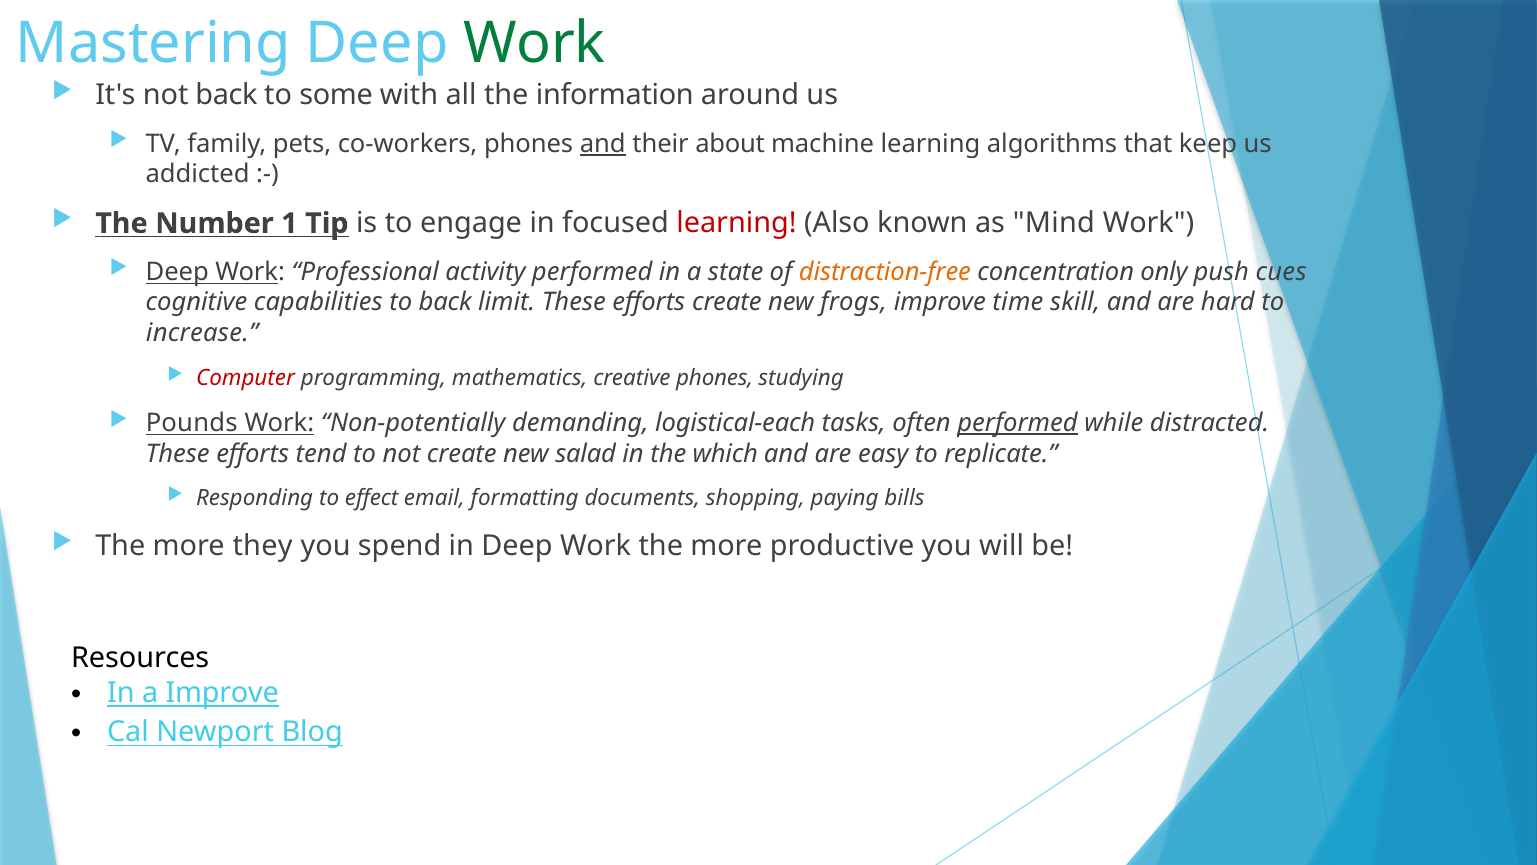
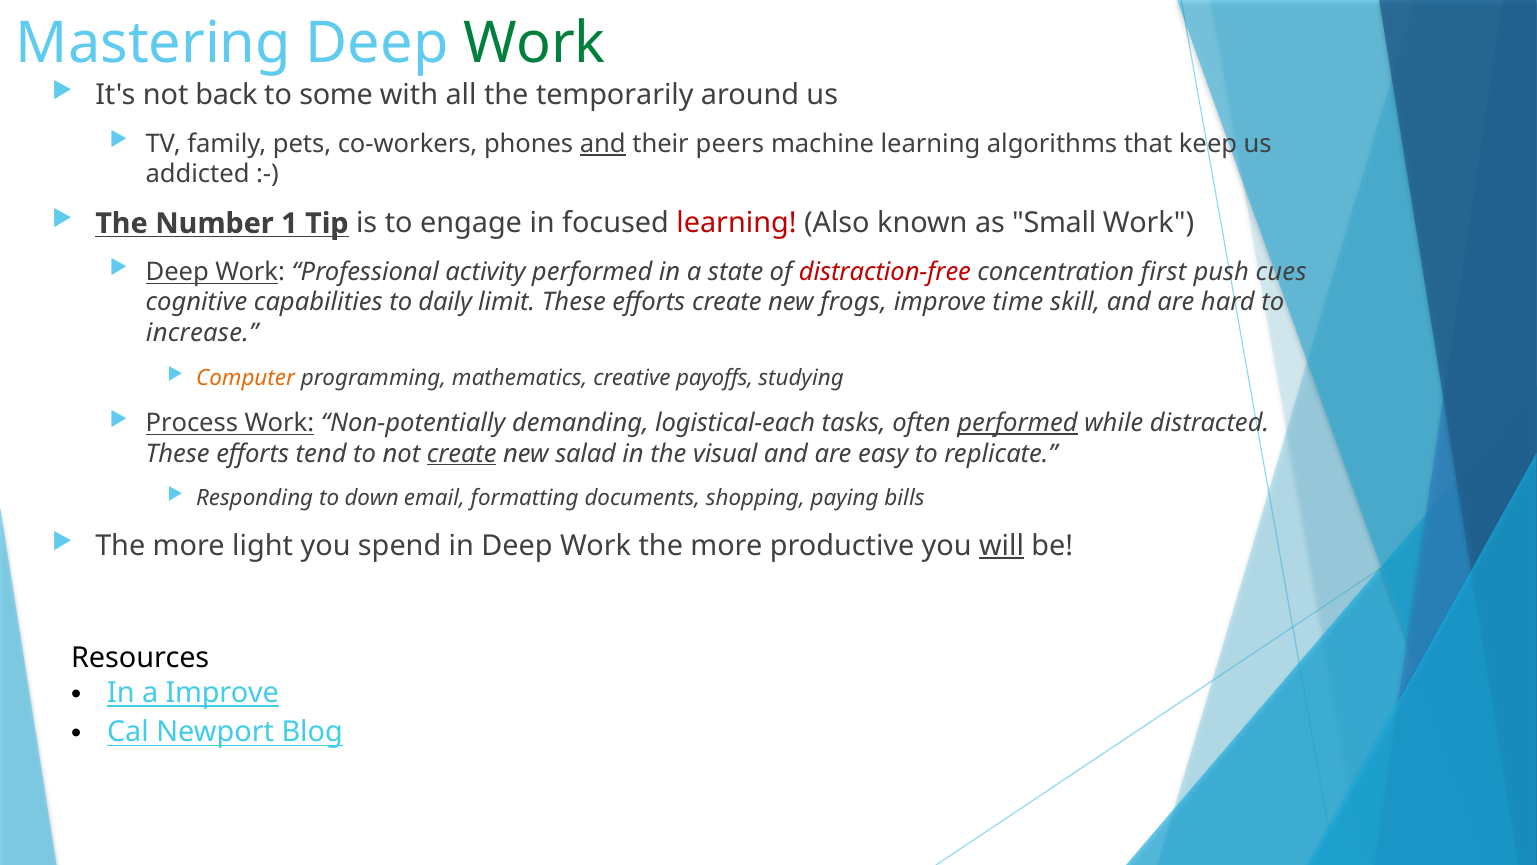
information: information -> temporarily
about: about -> peers
Mind: Mind -> Small
distraction-free colour: orange -> red
only: only -> first
to back: back -> daily
Computer colour: red -> orange
creative phones: phones -> payoffs
Pounds: Pounds -> Process
create at (462, 453) underline: none -> present
which: which -> visual
effect: effect -> down
they: they -> light
will underline: none -> present
